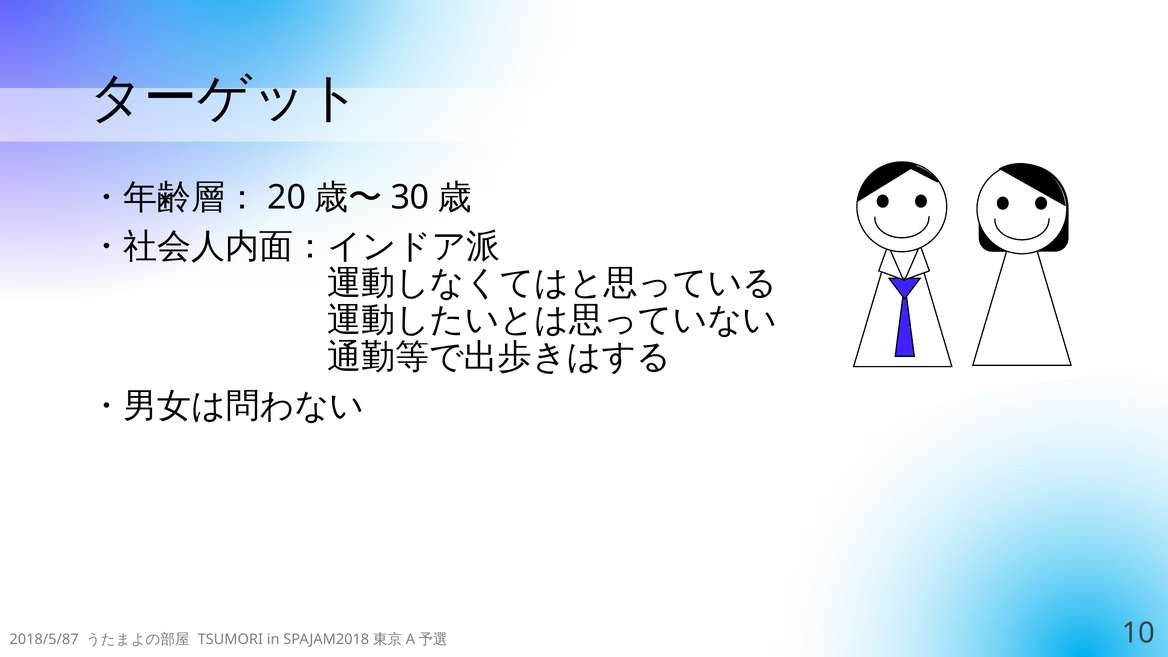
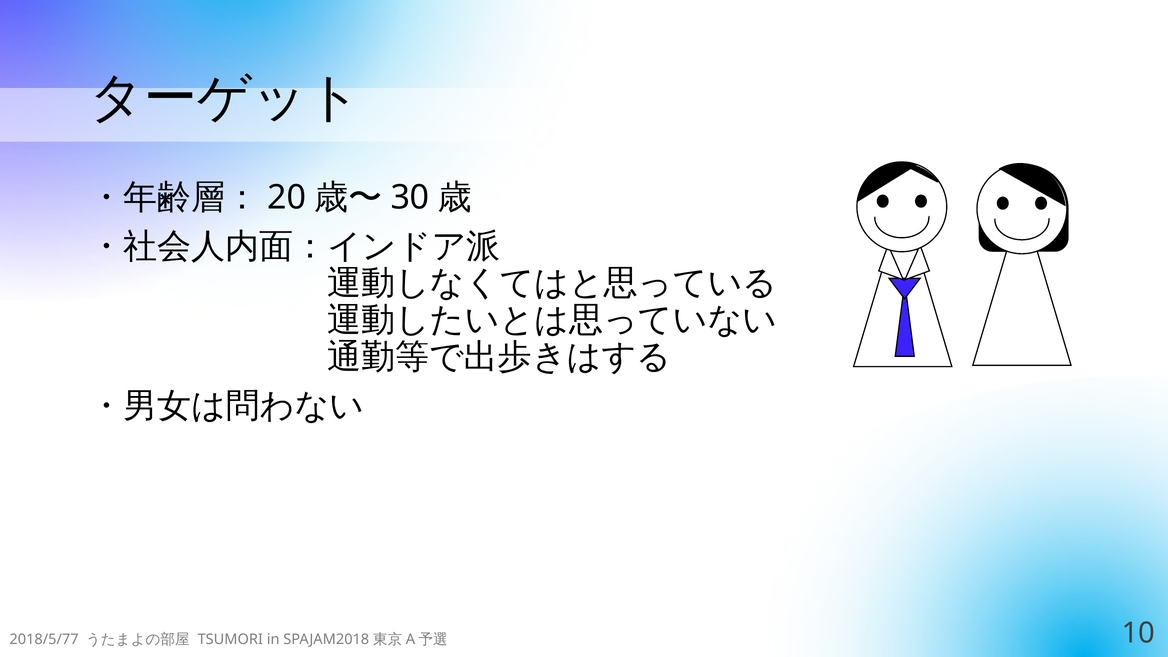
2018/5/87: 2018/5/87 -> 2018/5/77
